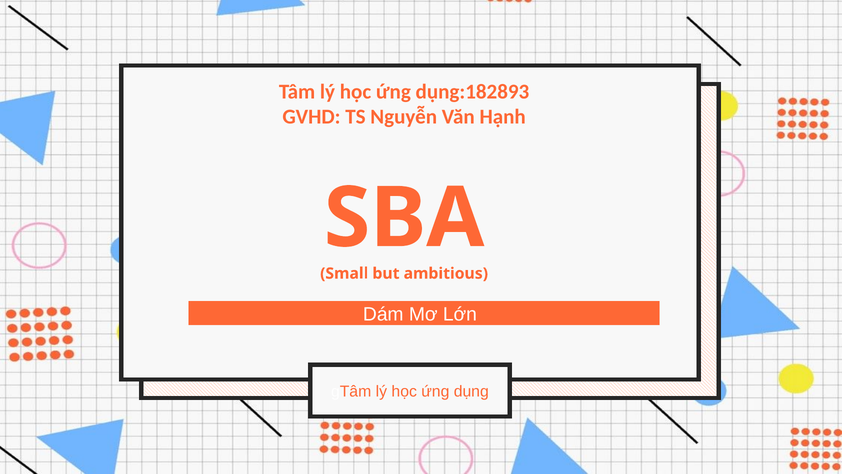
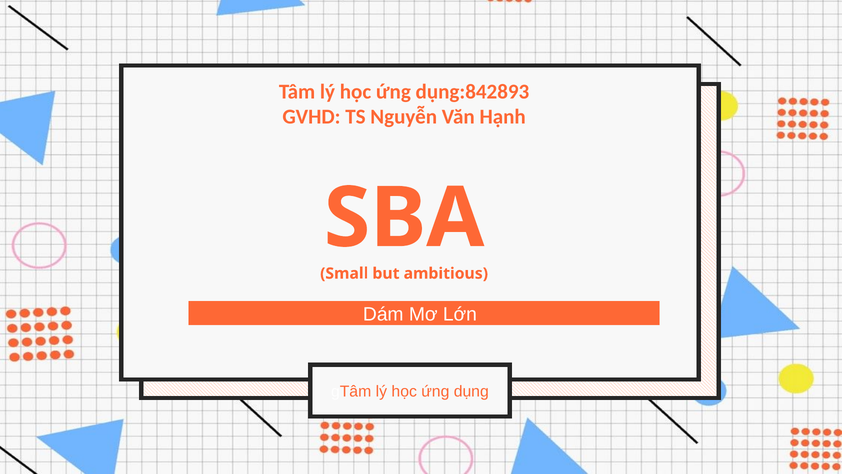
dụng:182893: dụng:182893 -> dụng:842893
